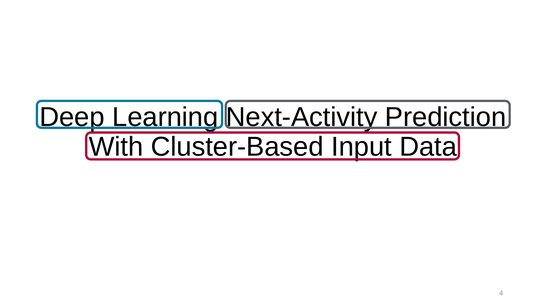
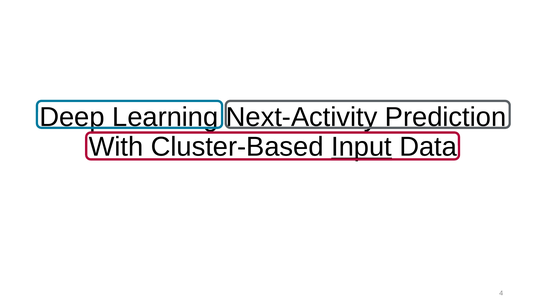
Input underline: none -> present
